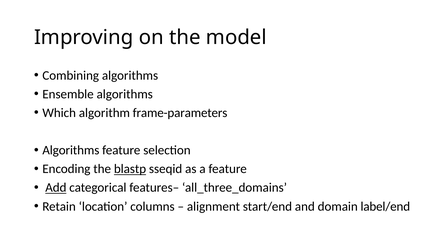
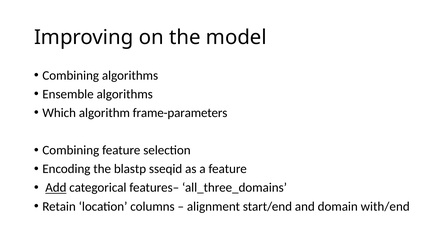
Algorithms at (71, 150): Algorithms -> Combining
blastp underline: present -> none
label/end: label/end -> with/end
